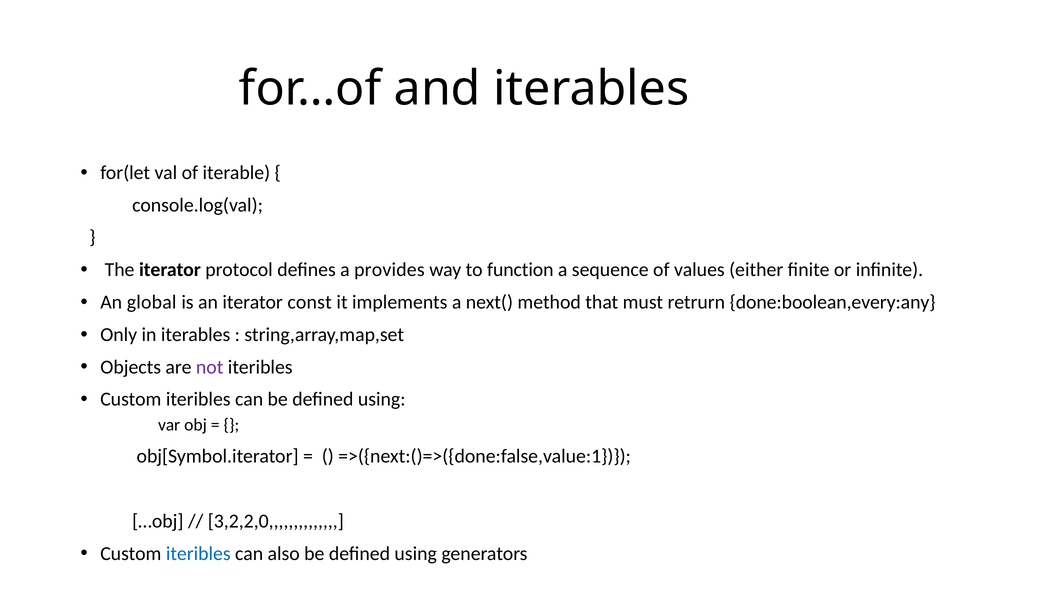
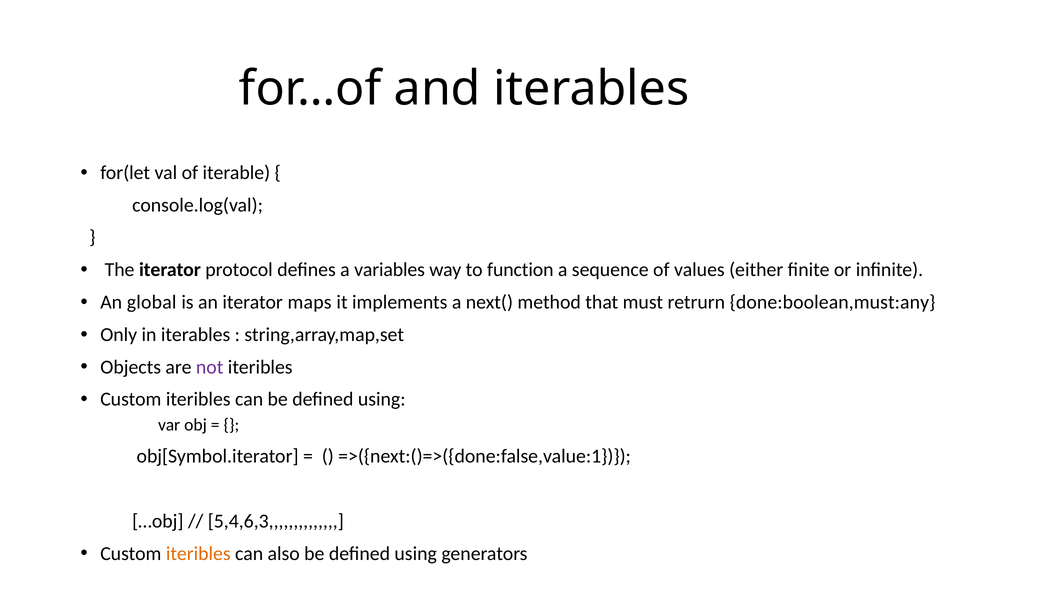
provides: provides -> variables
const: const -> maps
done:boolean,every:any: done:boolean,every:any -> done:boolean,must:any
3,2,2,0: 3,2,2,0 -> 5,4,6,3
iteribles at (198, 554) colour: blue -> orange
